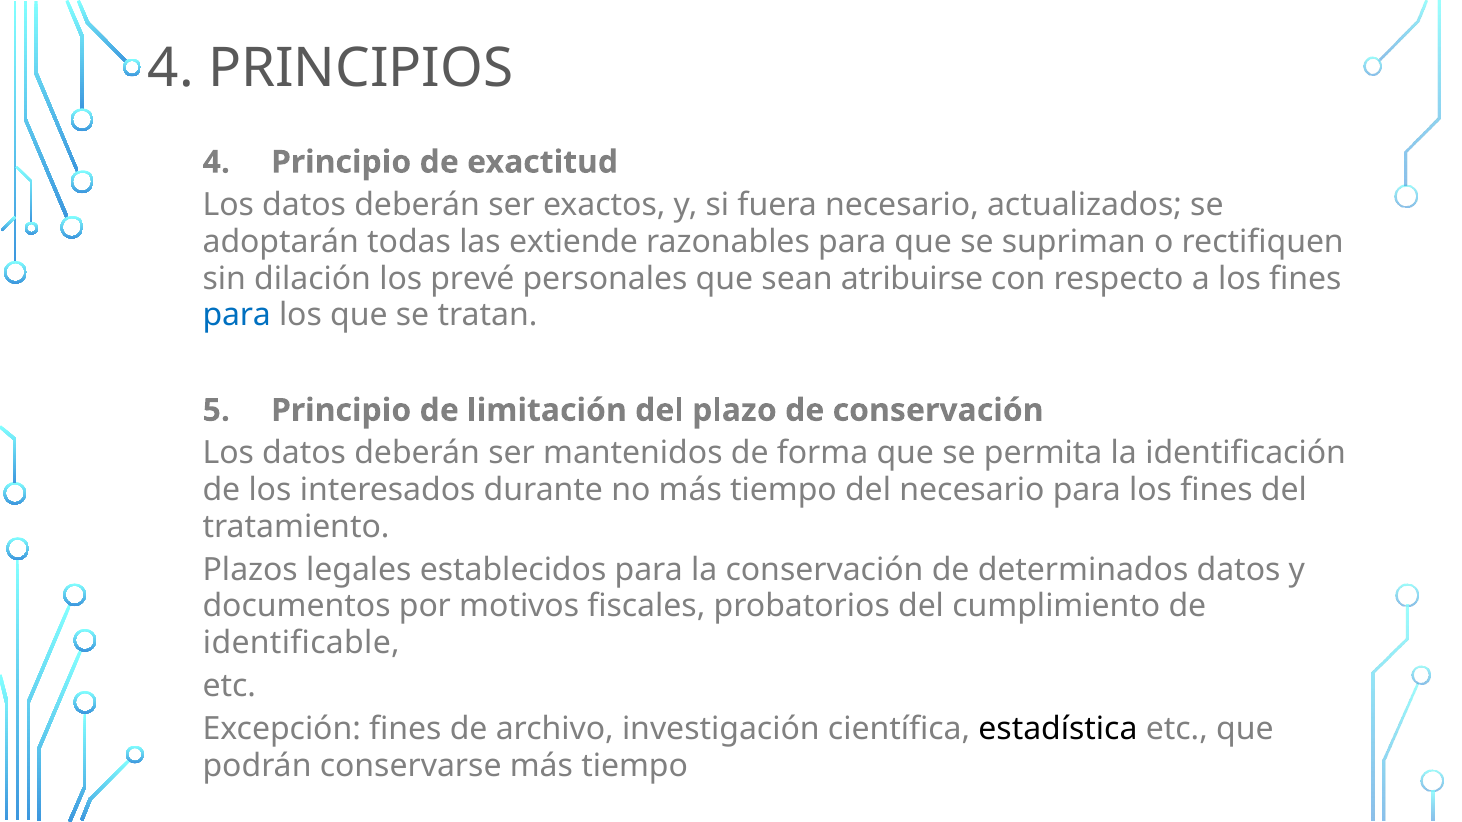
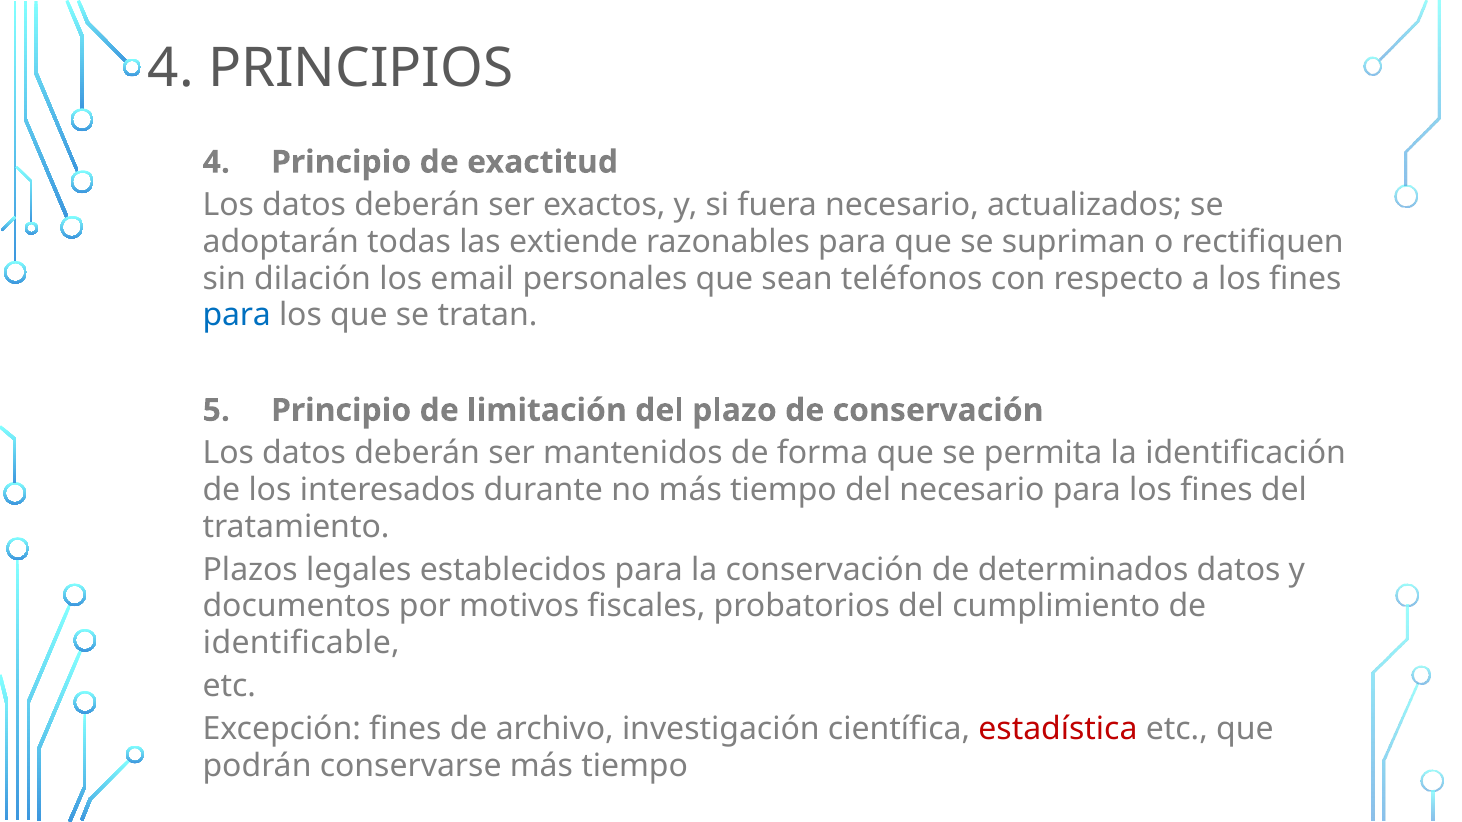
prevé: prevé -> email
atribuirse: atribuirse -> teléfonos
estadística colour: black -> red
